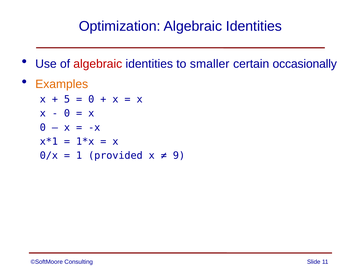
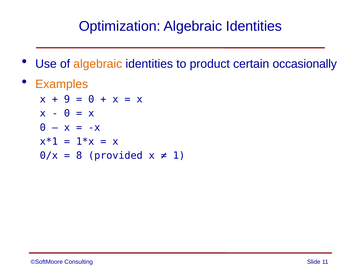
algebraic at (98, 64) colour: red -> orange
smaller: smaller -> product
5: 5 -> 9
1: 1 -> 8
9: 9 -> 1
